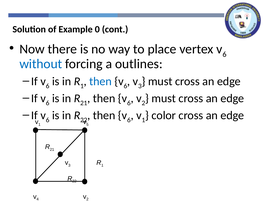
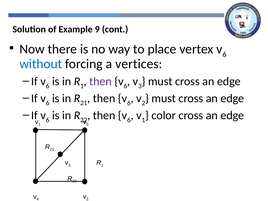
0: 0 -> 9
outlines: outlines -> vertices
then at (101, 81) colour: blue -> purple
